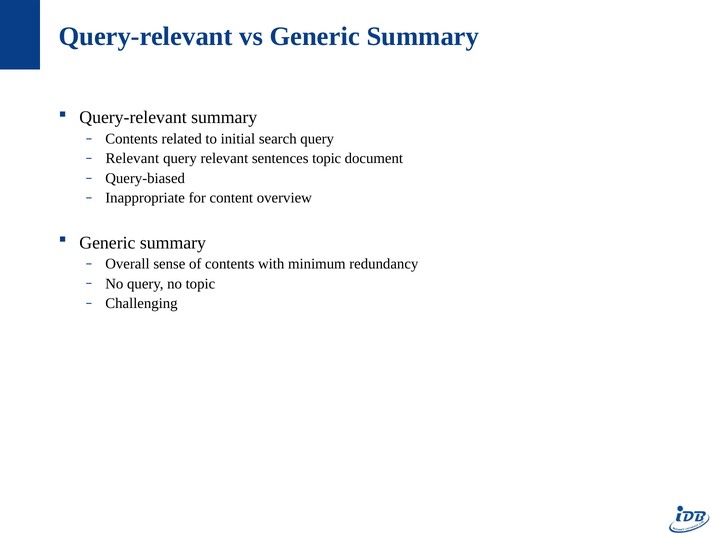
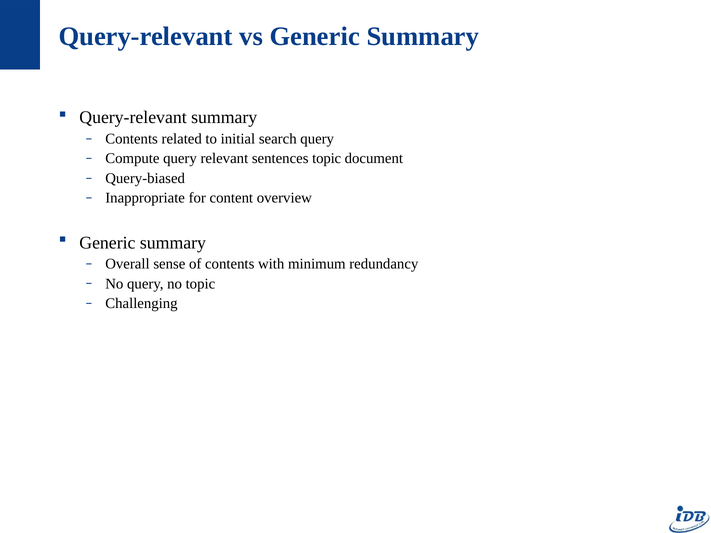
Relevant at (132, 159): Relevant -> Compute
